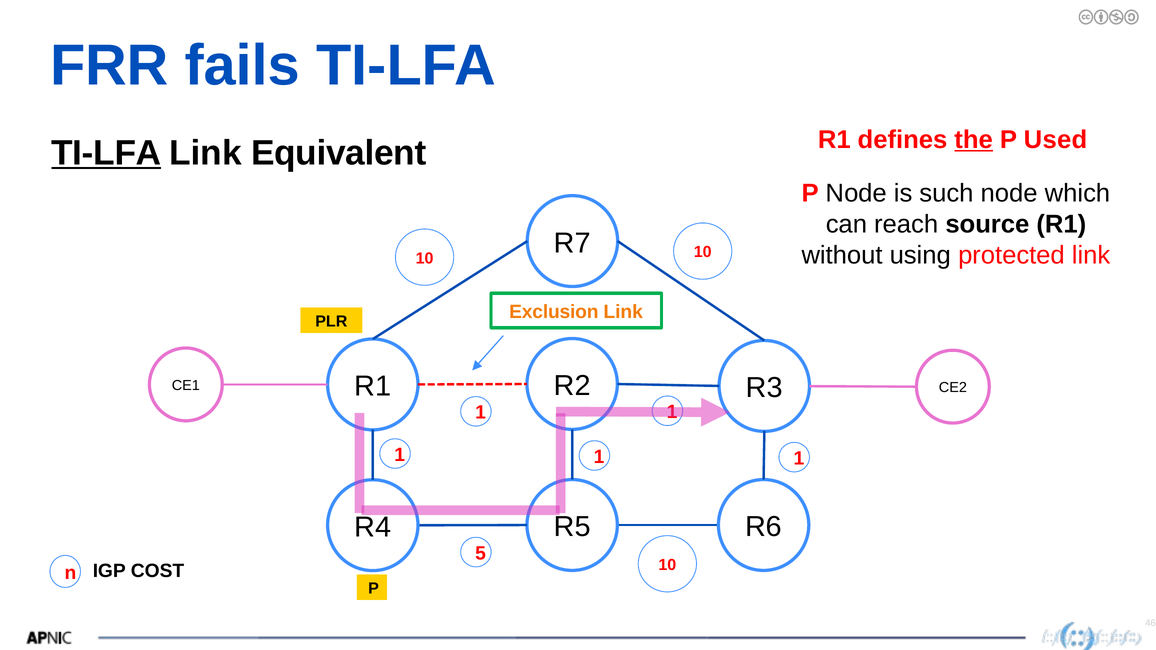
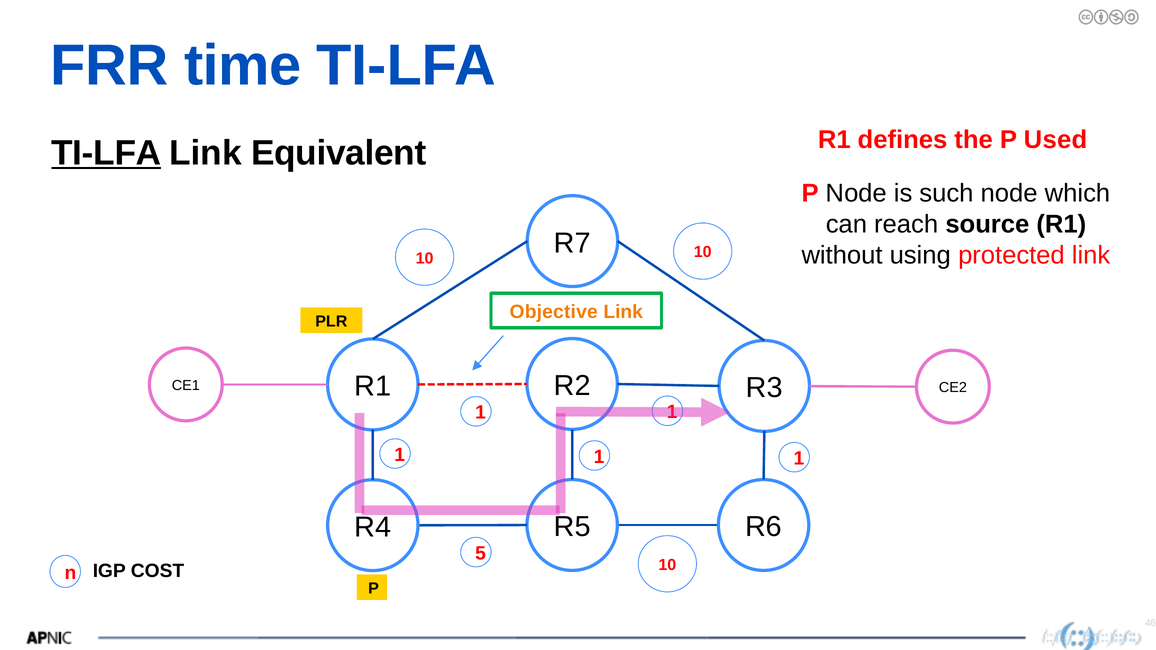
fails: fails -> time
the underline: present -> none
Exclusion: Exclusion -> Objective
